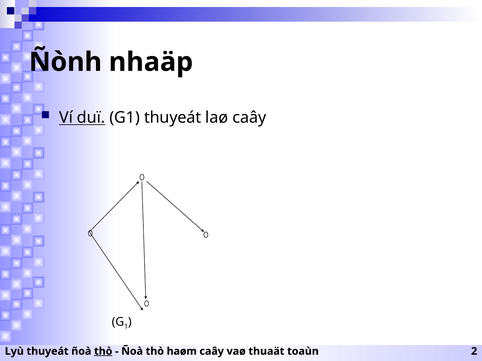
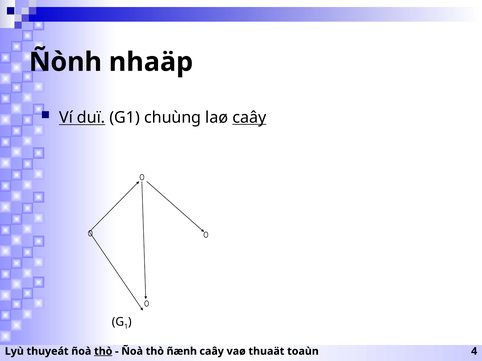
G1 thuyeát: thuyeát -> chuùng
caây at (249, 118) underline: none -> present
haøm: haøm -> ñænh
2: 2 -> 4
